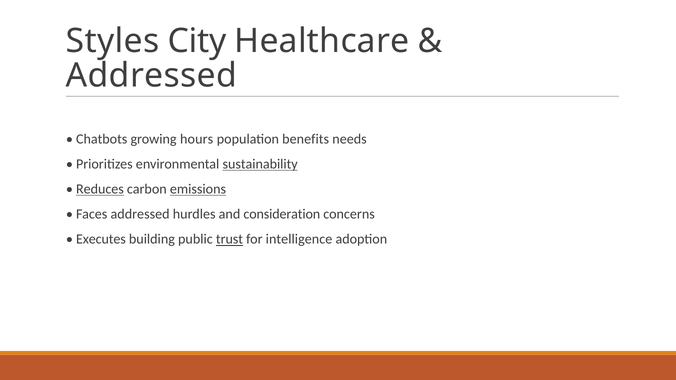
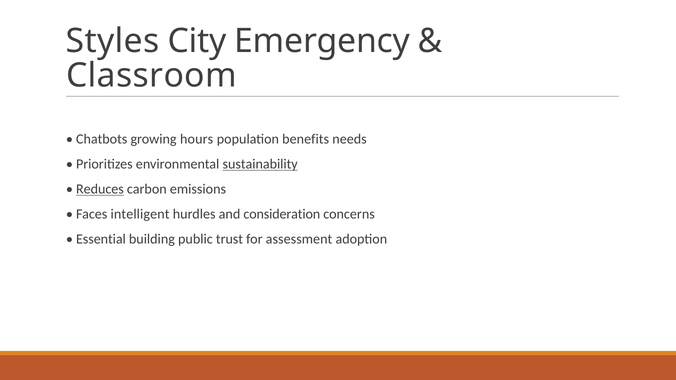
Healthcare: Healthcare -> Emergency
Addressed at (151, 76): Addressed -> Classroom
emissions underline: present -> none
Faces addressed: addressed -> intelligent
Executes: Executes -> Essential
trust underline: present -> none
intelligence: intelligence -> assessment
